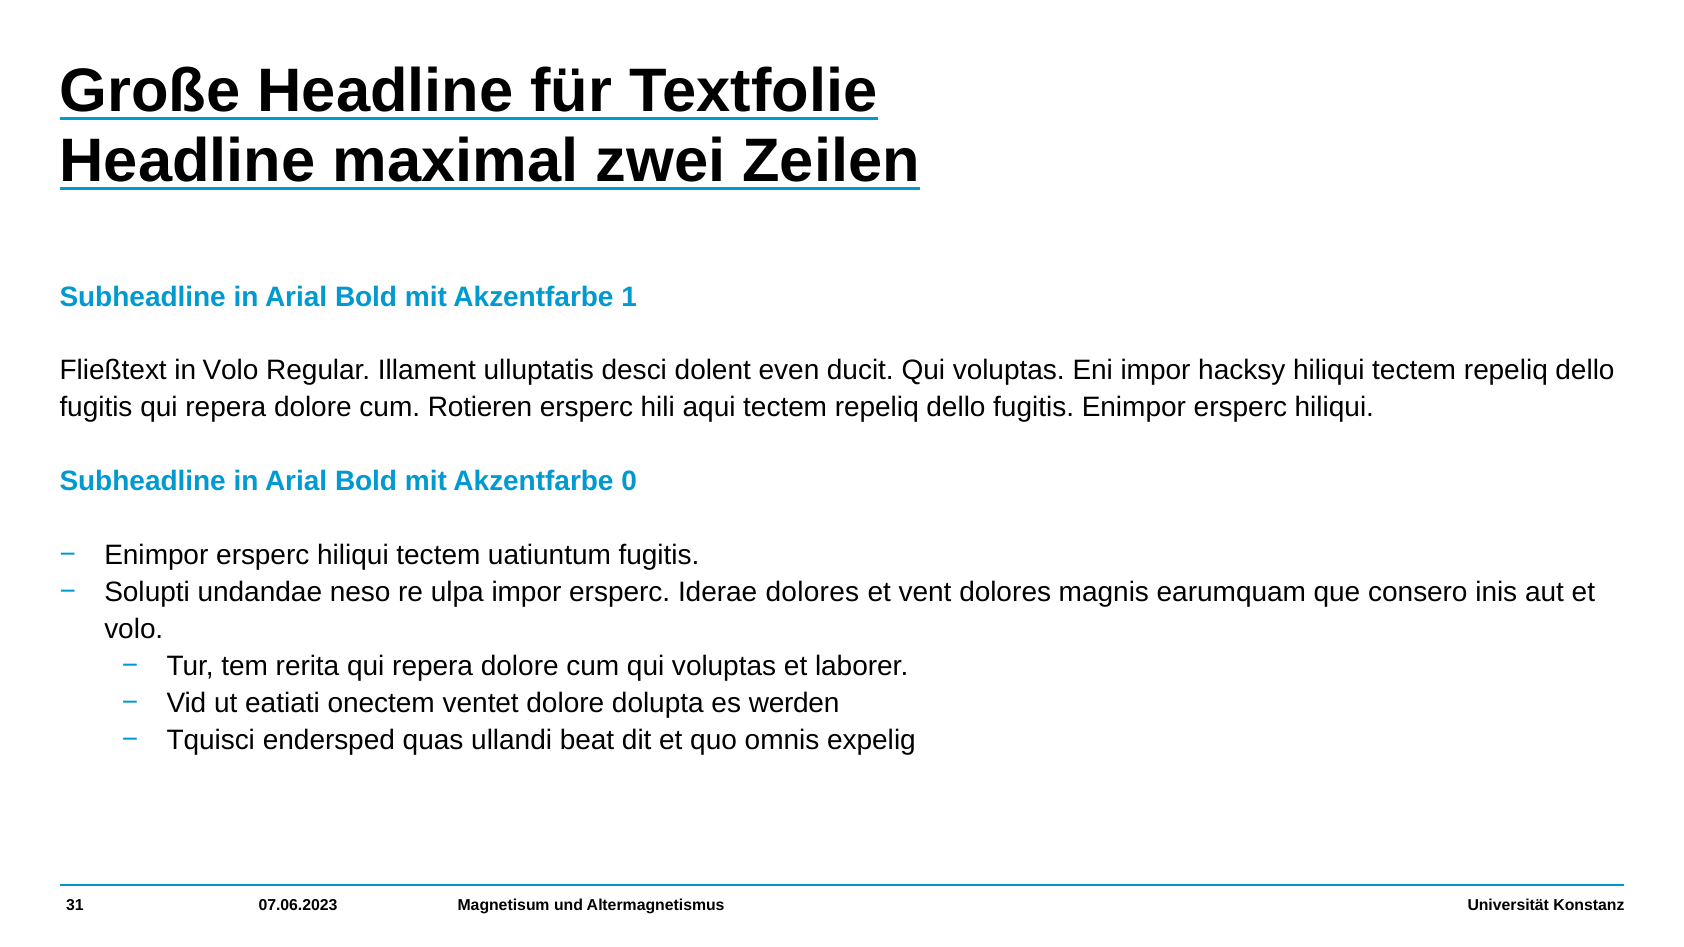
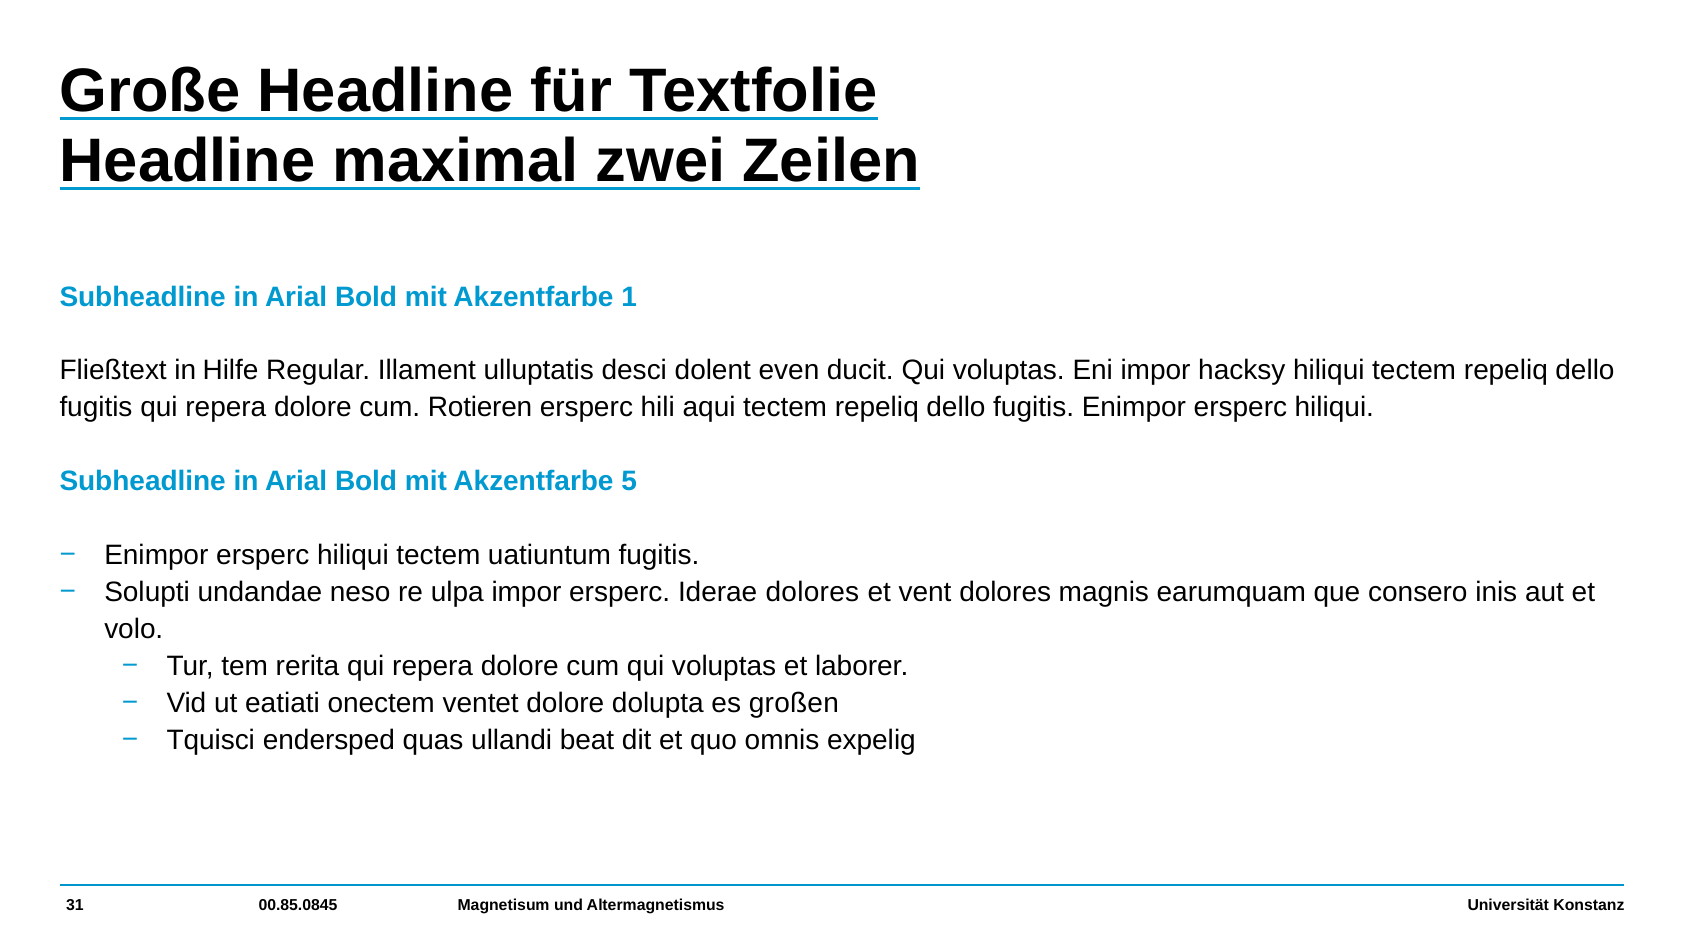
in Volo: Volo -> Hilfe
0: 0 -> 5
werden: werden -> großen
07.06.2023: 07.06.2023 -> 00.85.0845
